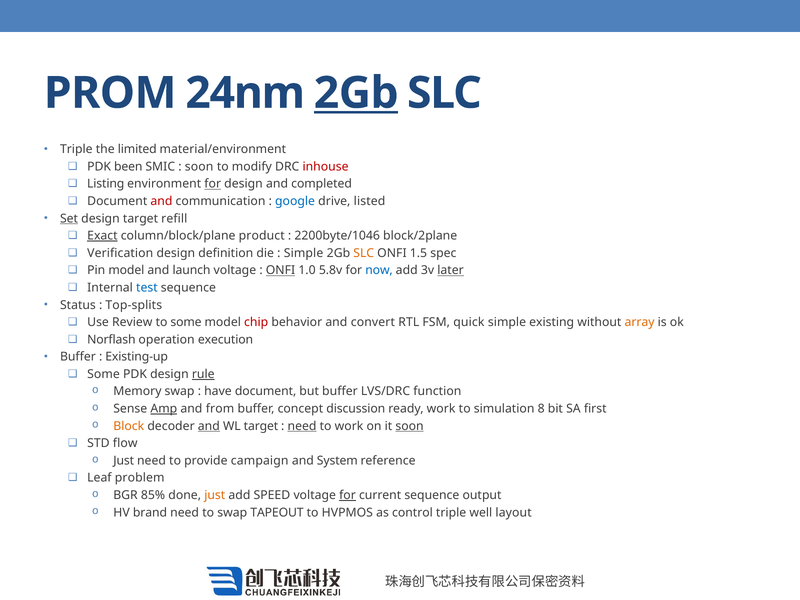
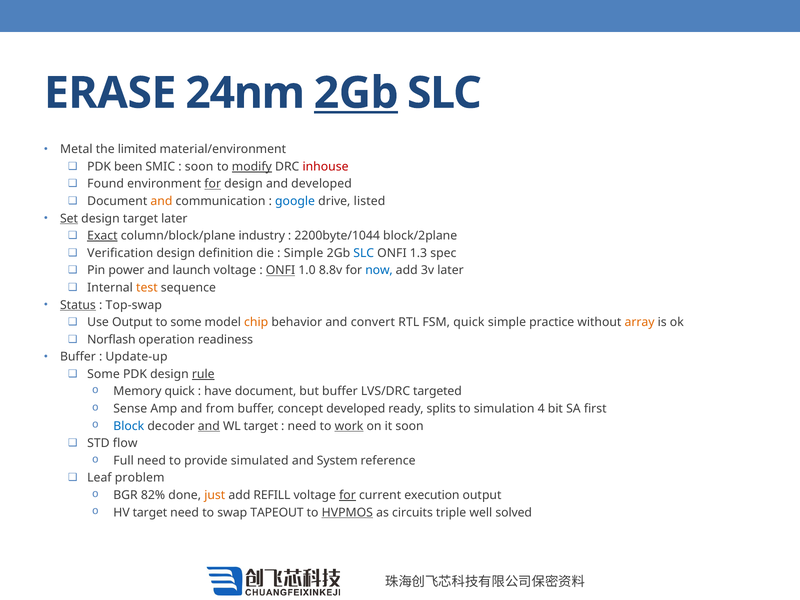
PROM: PROM -> ERASE
Triple at (76, 149): Triple -> Metal
modify underline: none -> present
Listing: Listing -> Found
and completed: completed -> developed
and at (161, 201) colour: red -> orange
target refill: refill -> later
product: product -> industry
2200byte/1046: 2200byte/1046 -> 2200byte/1044
SLC at (364, 253) colour: orange -> blue
1.5: 1.5 -> 1.3
Pin model: model -> power
5.8v: 5.8v -> 8.8v
later at (450, 270) underline: present -> none
test colour: blue -> orange
Status underline: none -> present
Top-splits: Top-splits -> Top-swap
Use Review: Review -> Output
chip colour: red -> orange
existing: existing -> practice
execution: execution -> readiness
Existing-up: Existing-up -> Update-up
Memory swap: swap -> quick
function: function -> targeted
Amp underline: present -> none
concept discussion: discussion -> developed
ready work: work -> splits
8: 8 -> 4
Block colour: orange -> blue
need at (302, 426) underline: present -> none
work at (349, 426) underline: none -> present
soon at (410, 426) underline: present -> none
Just at (124, 461): Just -> Full
campaign: campaign -> simulated
85%: 85% -> 82%
SPEED: SPEED -> REFILL
current sequence: sequence -> execution
HV brand: brand -> target
HVPMOS underline: none -> present
control: control -> circuits
layout: layout -> solved
